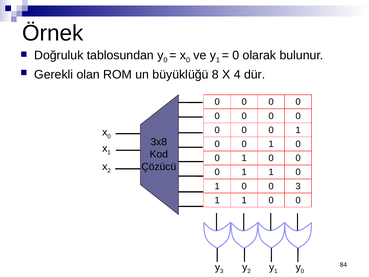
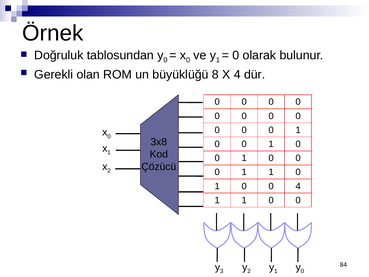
0 3: 3 -> 4
